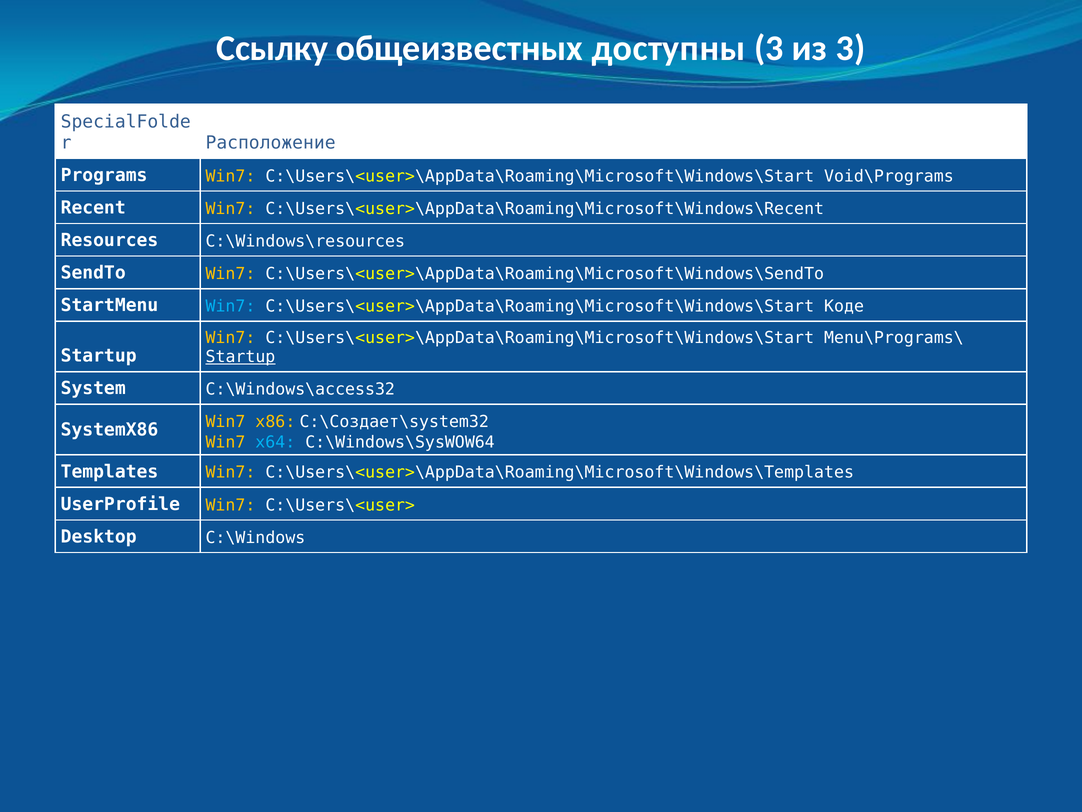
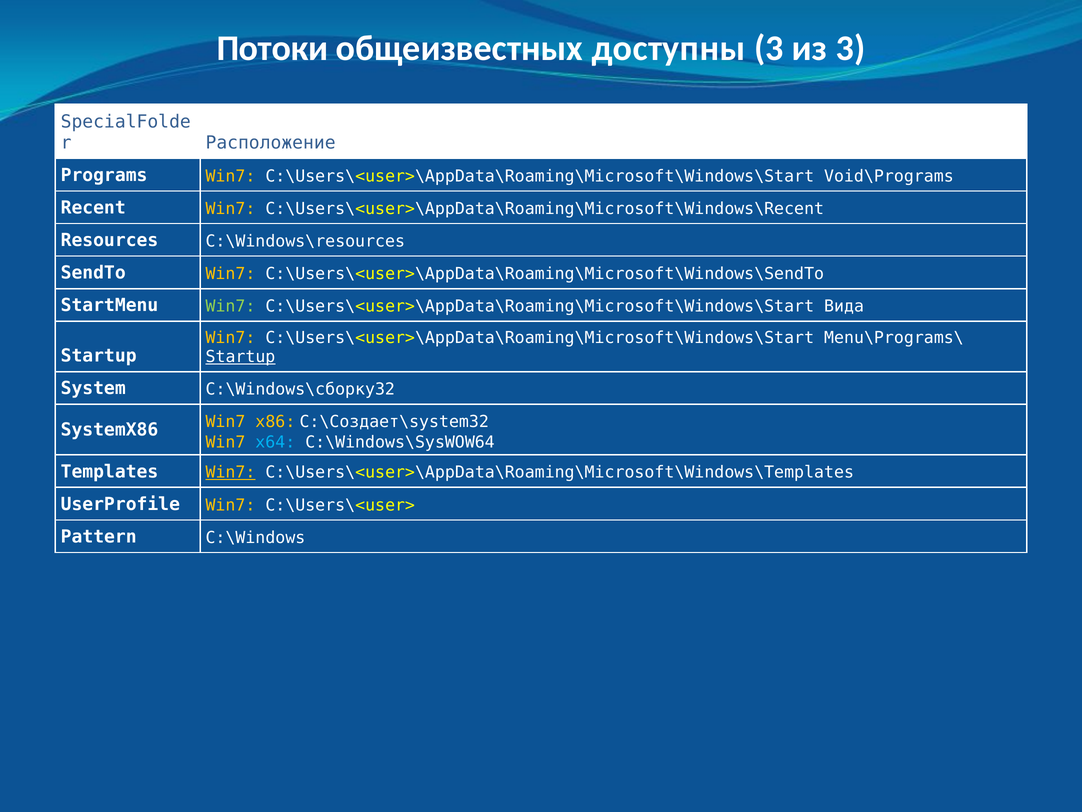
Ссылку: Ссылку -> Потоки
Win7 at (230, 306) colour: light blue -> light green
Коде: Коде -> Вида
C:\Windows\access32: C:\Windows\access32 -> C:\Windows\сборку32
Win7 at (230, 472) underline: none -> present
Desktop: Desktop -> Pattern
